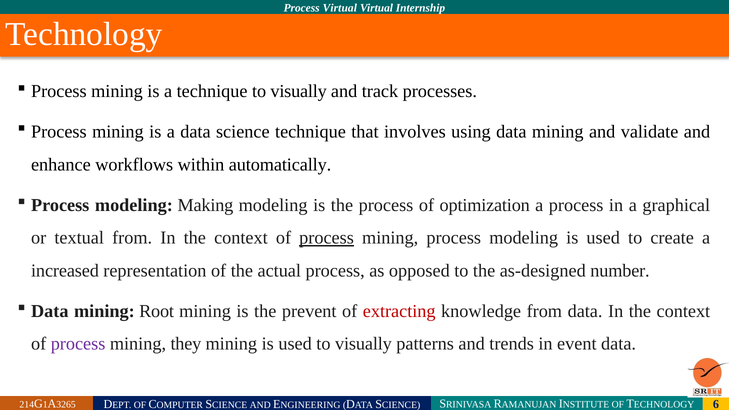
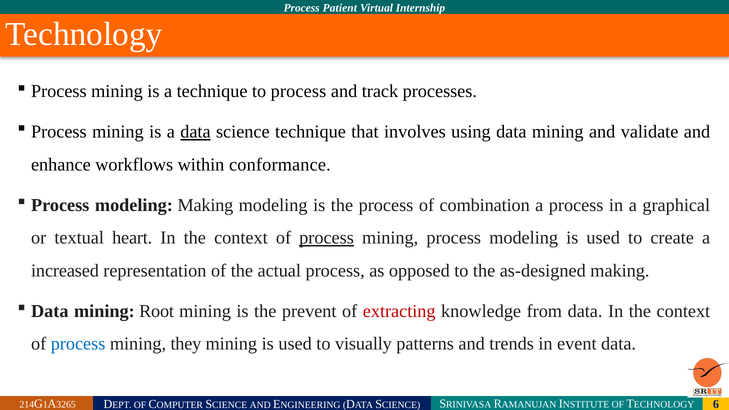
Process Virtual: Virtual -> Patient
technique to visually: visually -> process
data at (195, 132) underline: none -> present
automatically: automatically -> conformance
optimization: optimization -> combination
textual from: from -> heart
as-designed number: number -> making
process at (78, 344) colour: purple -> blue
